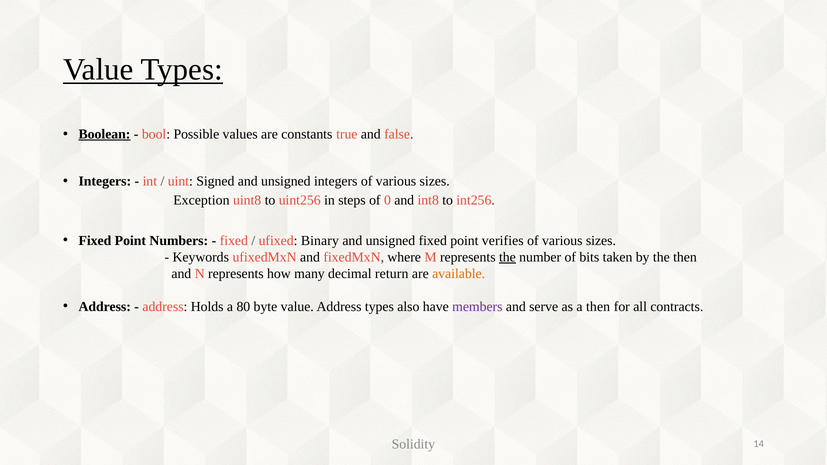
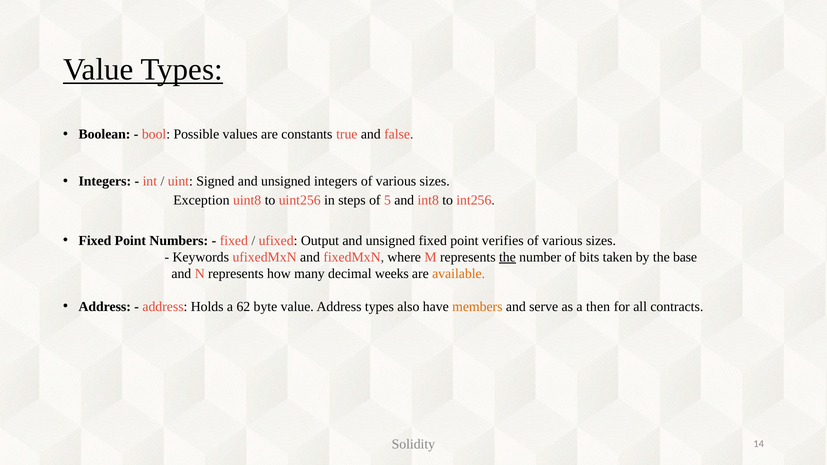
Boolean underline: present -> none
0: 0 -> 5
Binary: Binary -> Output
the then: then -> base
return: return -> weeks
80: 80 -> 62
members colour: purple -> orange
